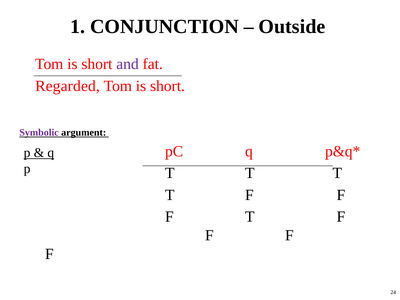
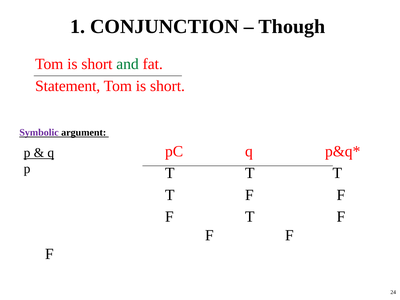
Outside: Outside -> Though
and colour: purple -> green
Regarded: Regarded -> Statement
